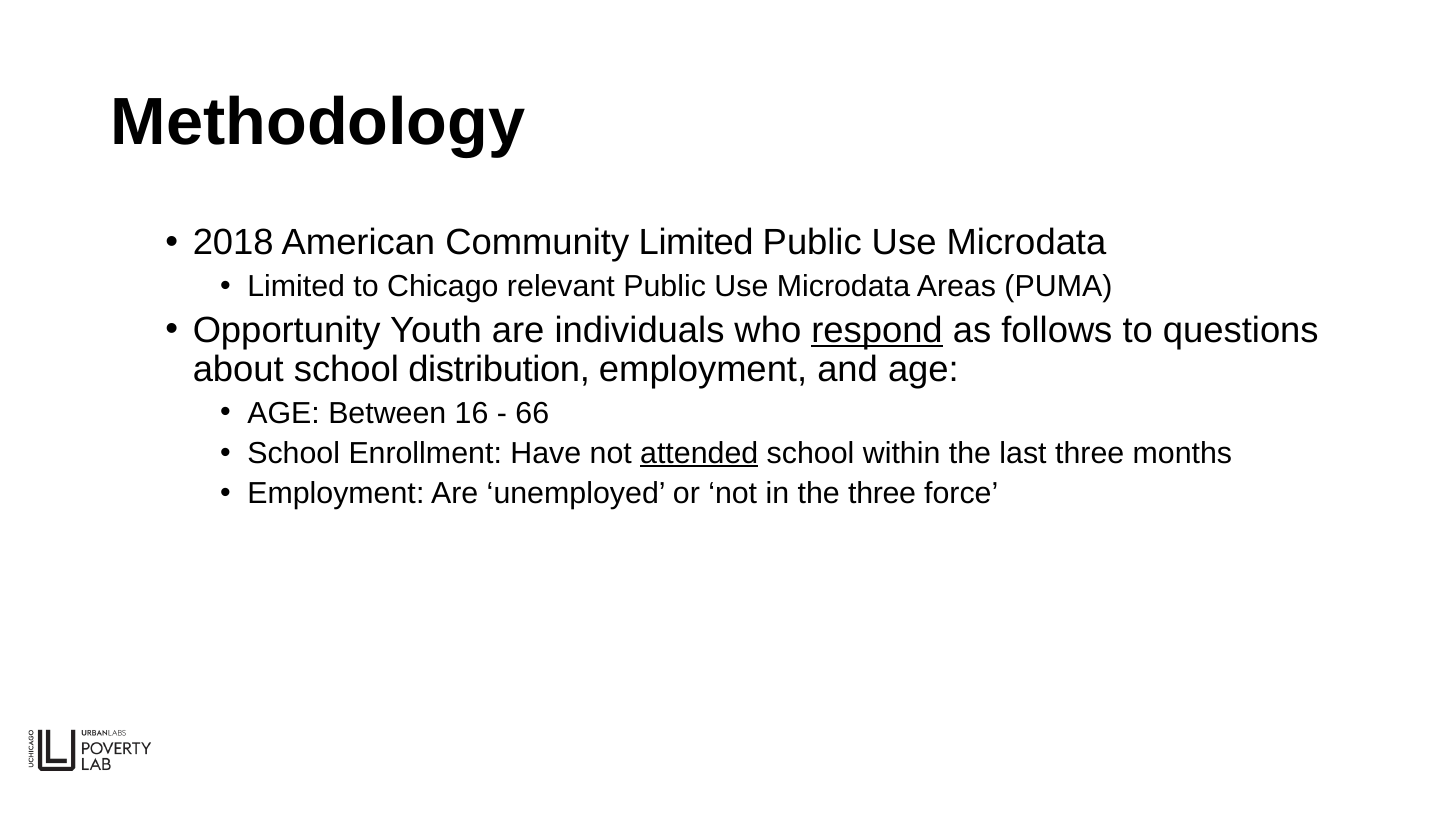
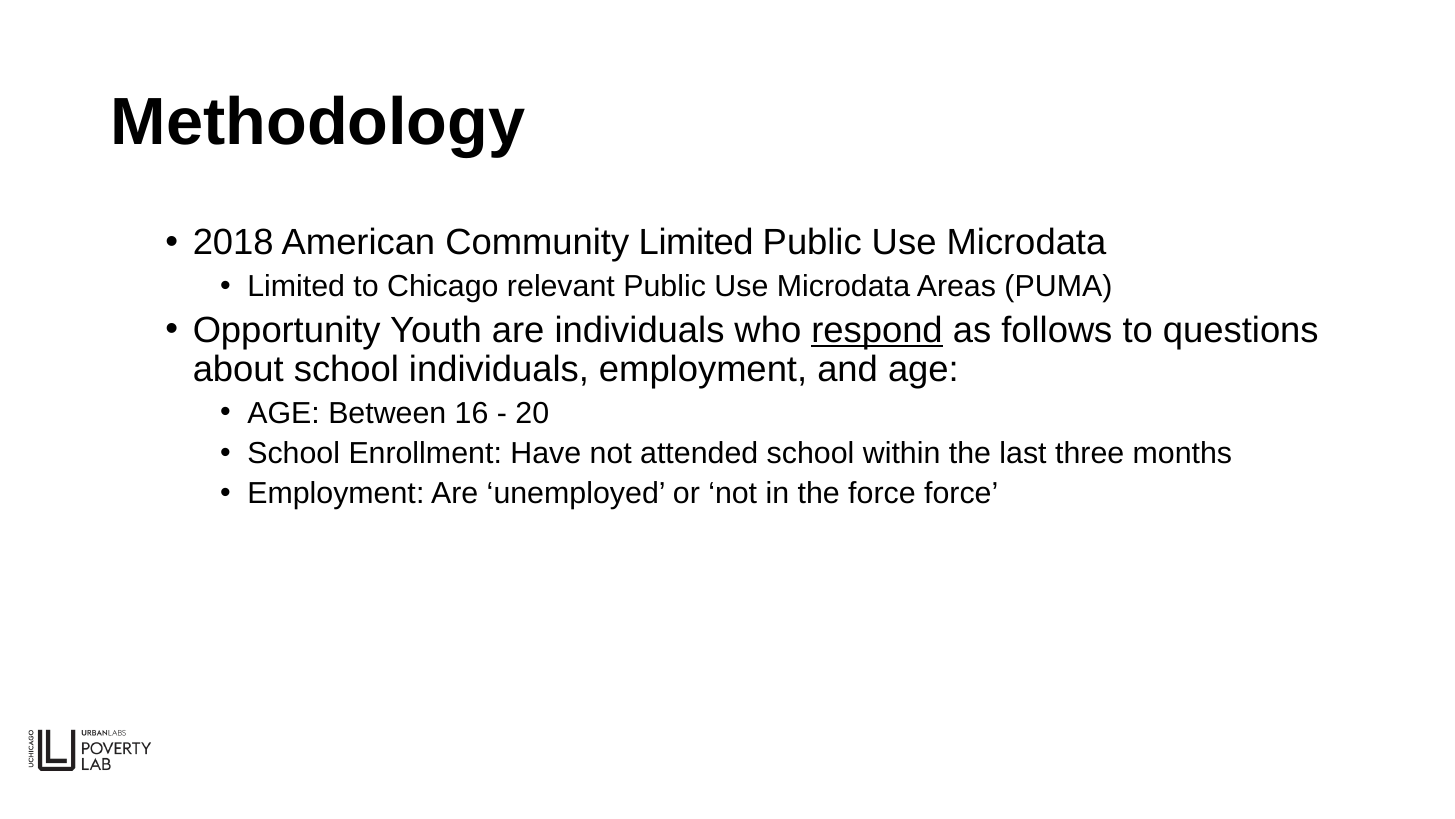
school distribution: distribution -> individuals
66: 66 -> 20
attended underline: present -> none
the three: three -> force
